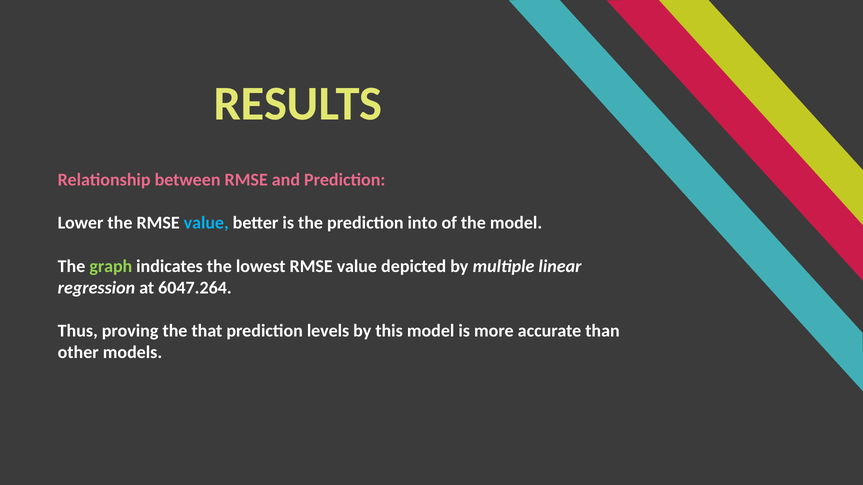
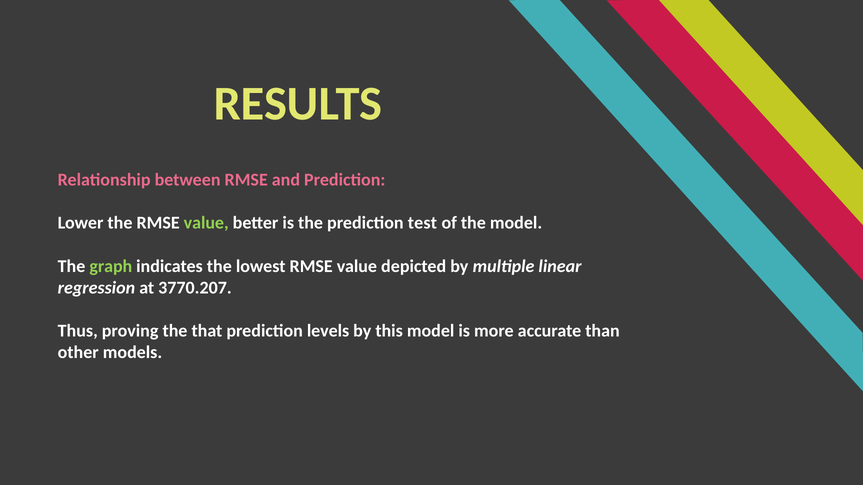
value at (206, 223) colour: light blue -> light green
into: into -> test
6047.264: 6047.264 -> 3770.207
